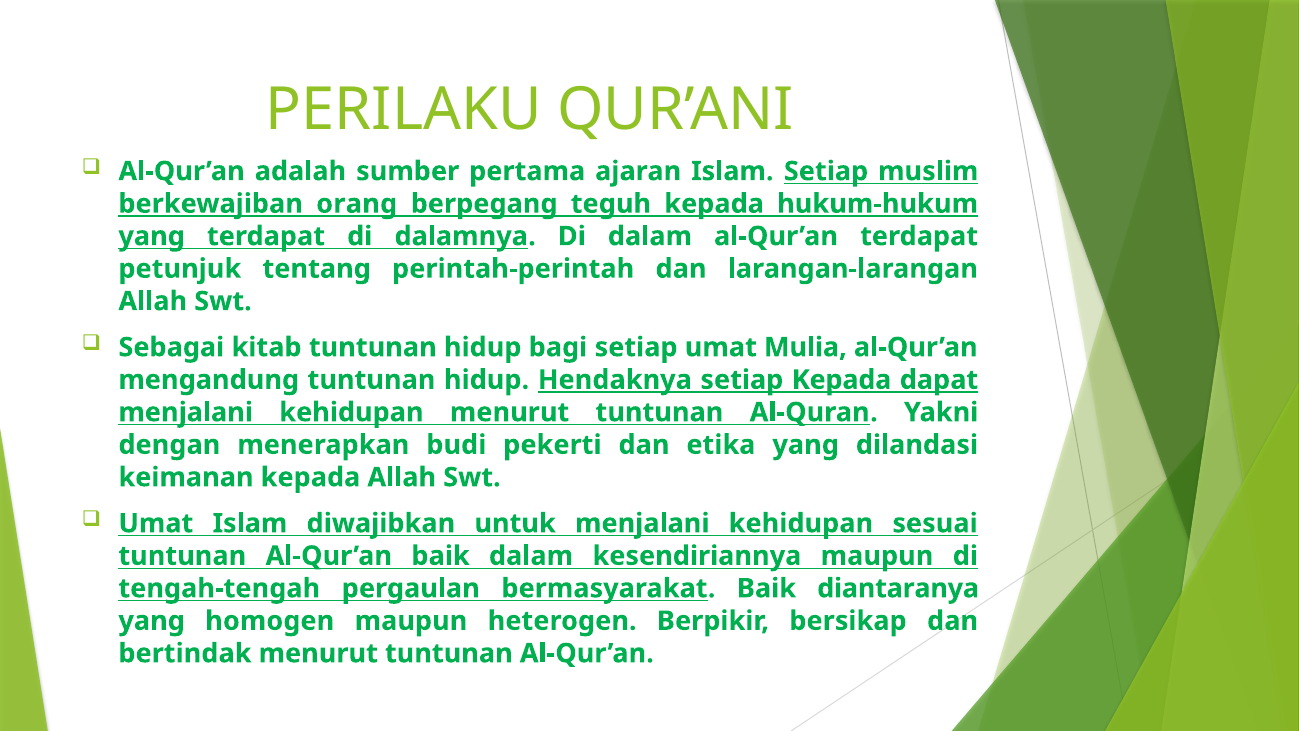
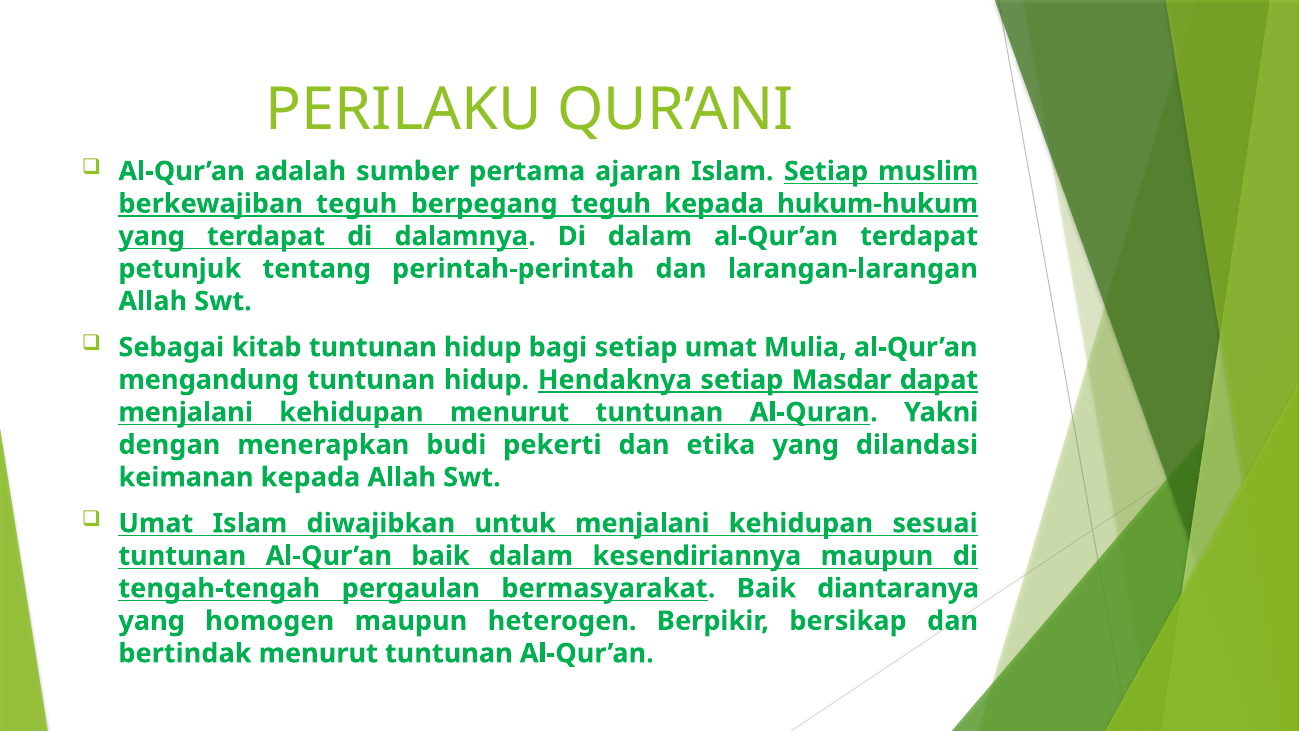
berkewajiban orang: orang -> teguh
setiap Kepada: Kepada -> Masdar
